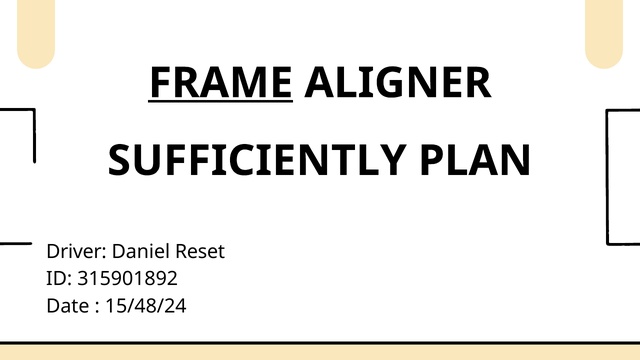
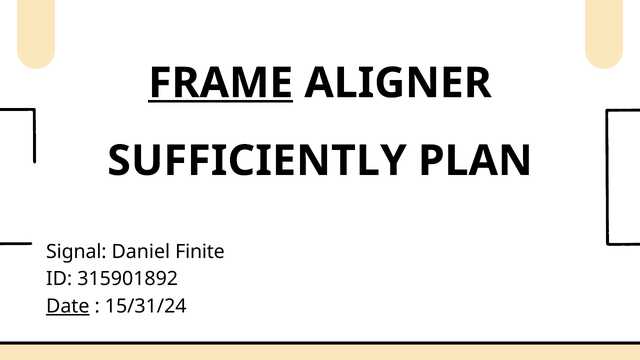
Driver: Driver -> Signal
Reset: Reset -> Finite
Date underline: none -> present
15/48/24: 15/48/24 -> 15/31/24
